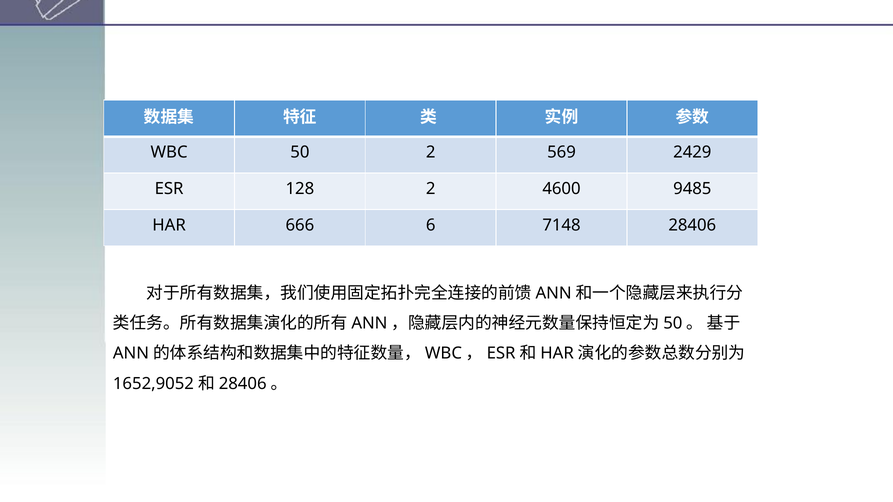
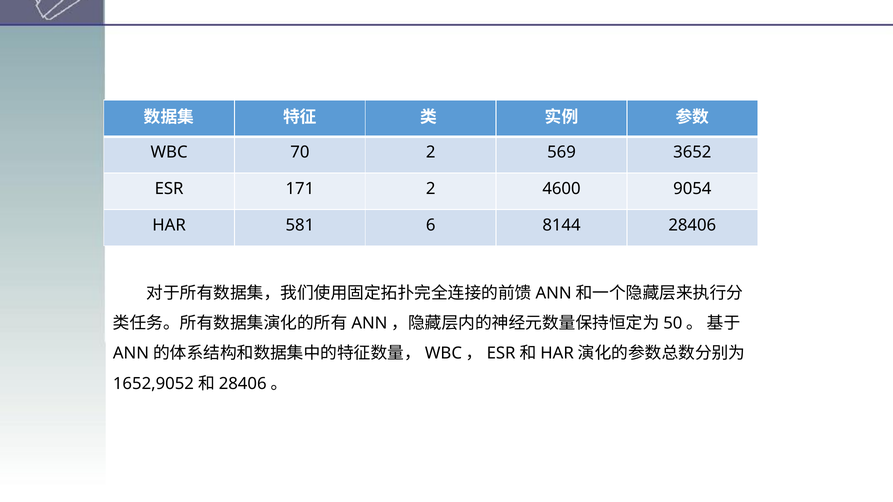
50: 50 -> 70
2429: 2429 -> 3652
128: 128 -> 171
9485: 9485 -> 9054
666: 666 -> 581
7148: 7148 -> 8144
